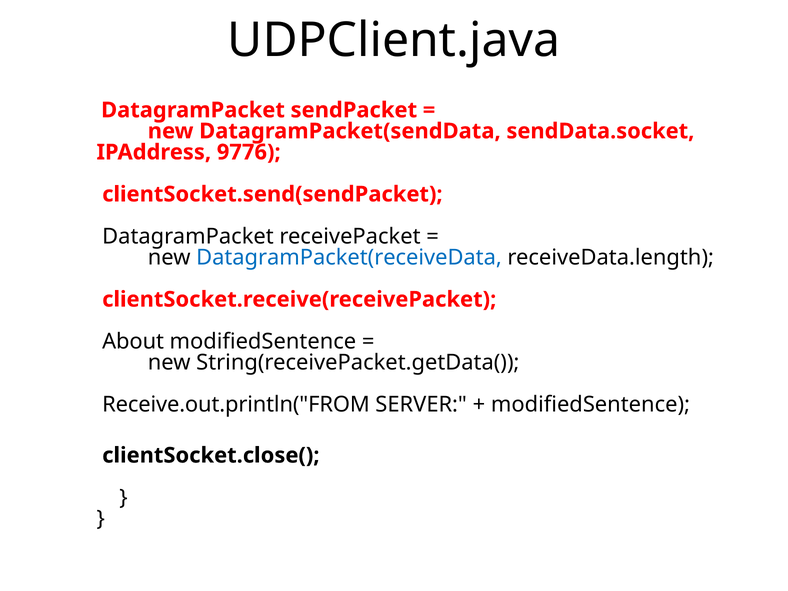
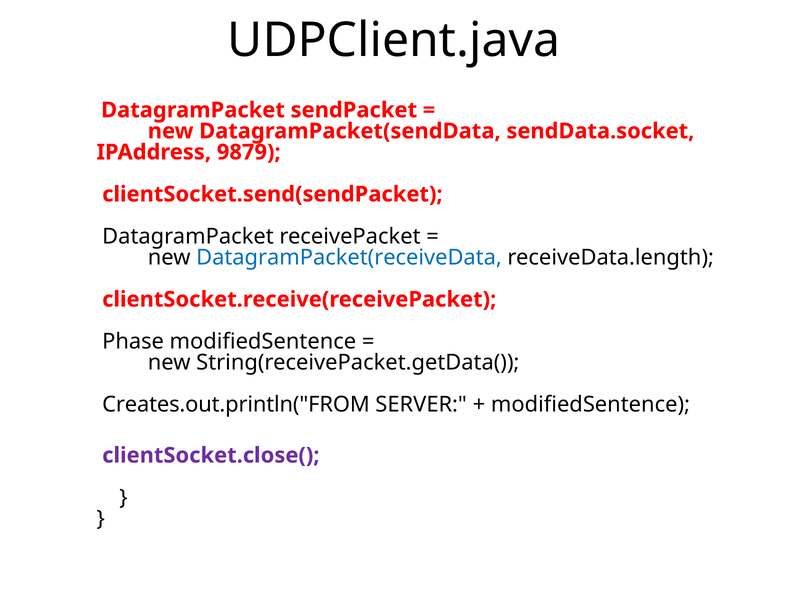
9776: 9776 -> 9879
About: About -> Phase
Receive.out.println("FROM: Receive.out.println("FROM -> Creates.out.println("FROM
clientSocket.close( colour: black -> purple
